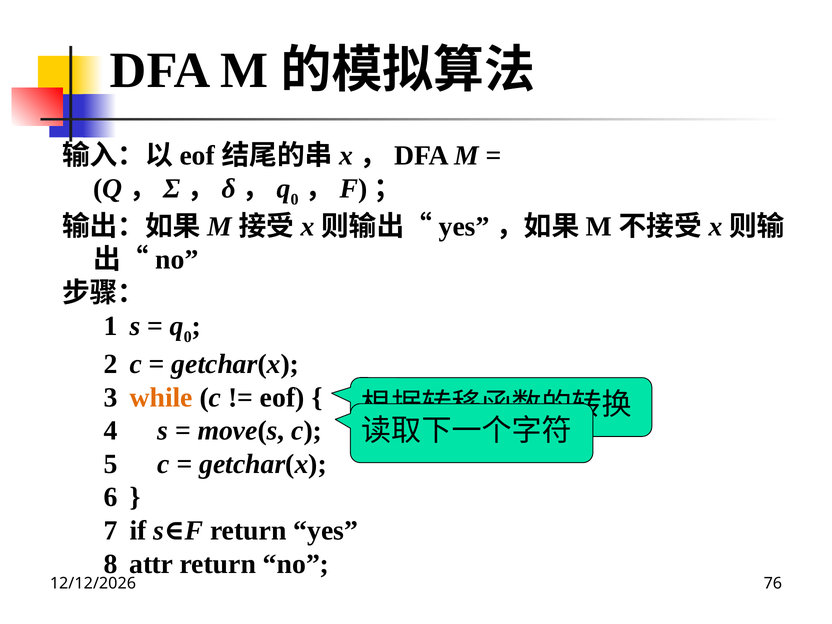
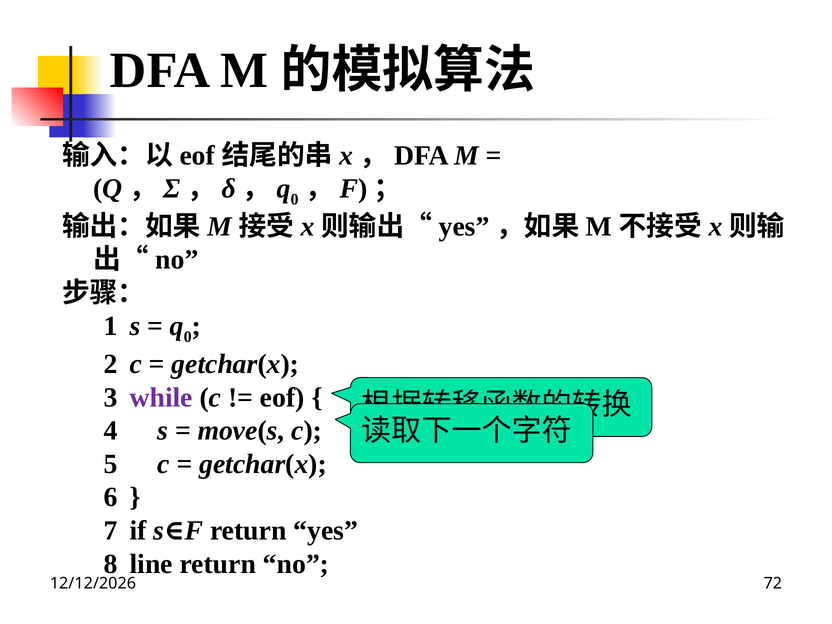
while colour: orange -> purple
attr: attr -> line
76: 76 -> 72
